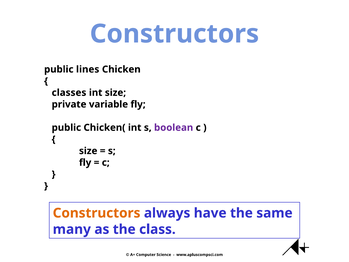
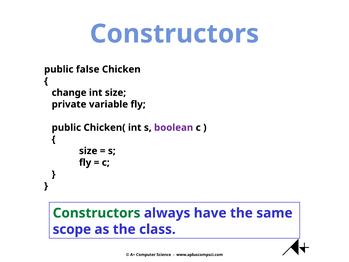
lines: lines -> false
classes: classes -> change
Constructors at (97, 213) colour: orange -> green
many: many -> scope
